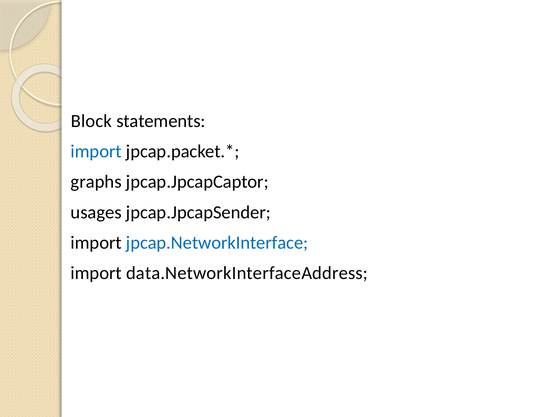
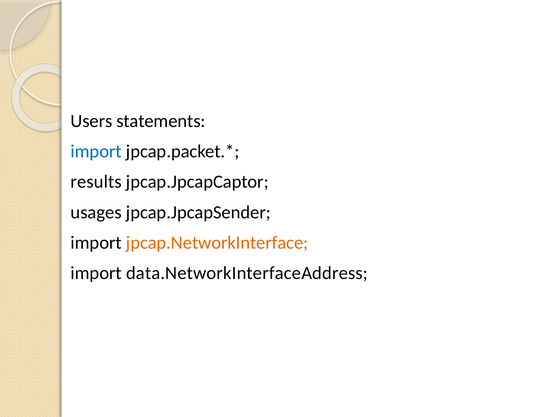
Block: Block -> Users
graphs: graphs -> results
jpcap.NetworkInterface colour: blue -> orange
